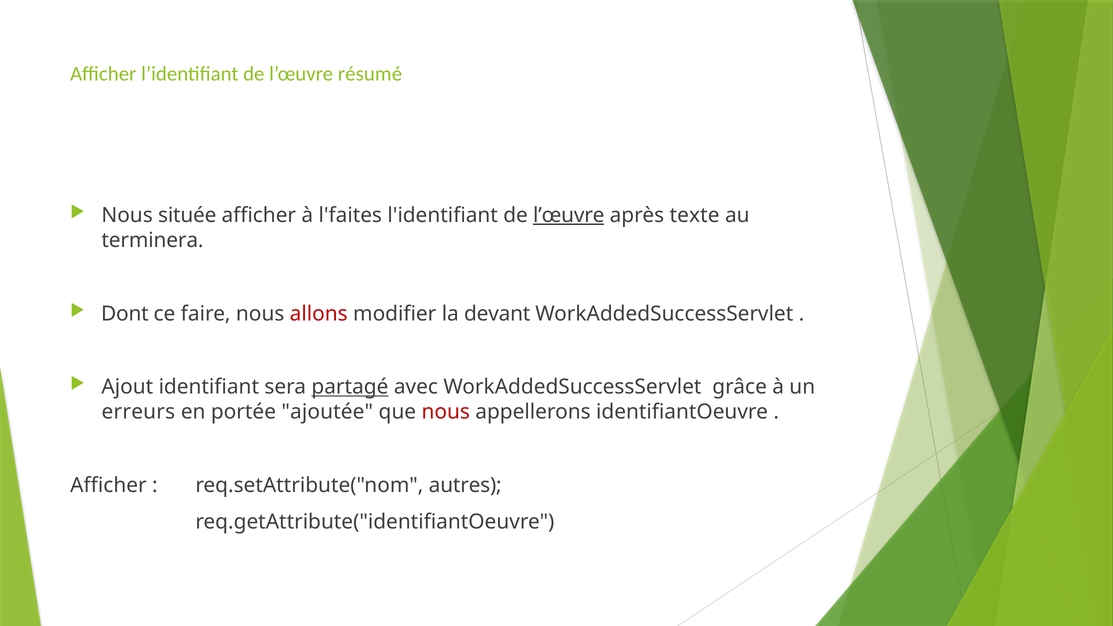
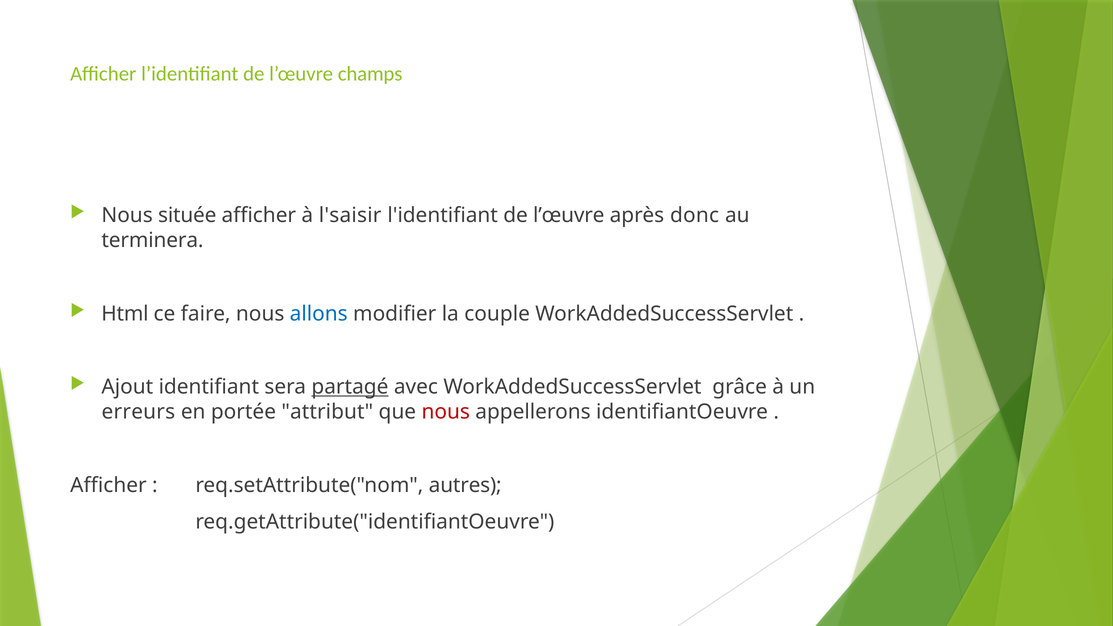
résumé: résumé -> champs
l'faites: l'faites -> l'saisir
l’œuvre at (569, 215) underline: present -> none
texte: texte -> donc
Dont: Dont -> Html
allons colour: red -> blue
devant: devant -> couple
ajoutée: ajoutée -> attribut
